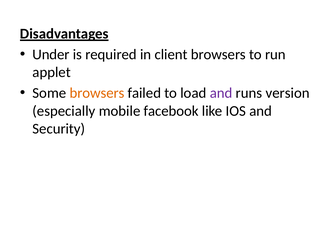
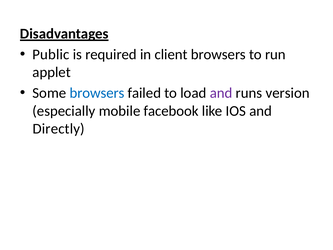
Under: Under -> Public
browsers at (97, 93) colour: orange -> blue
Security: Security -> Directly
